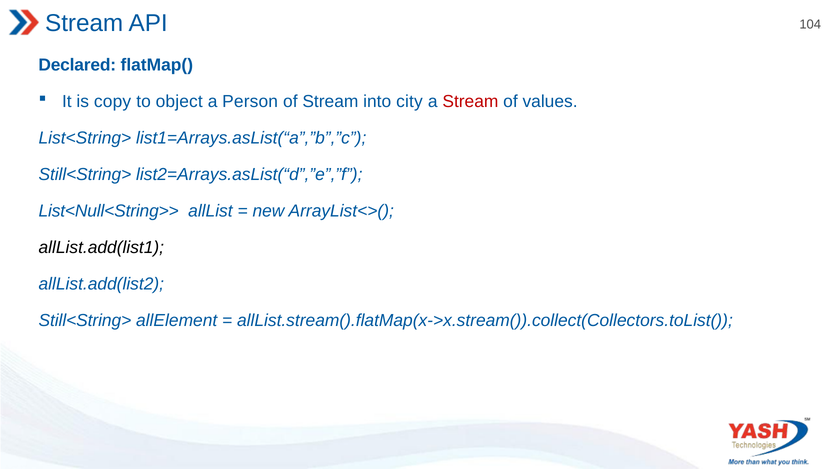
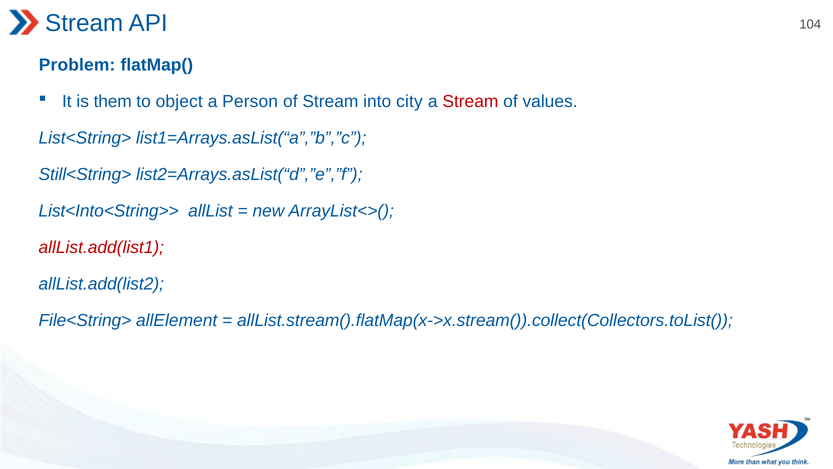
Declared: Declared -> Problem
copy: copy -> them
List<Null<String>>: List<Null<String>> -> List<Into<String>>
allList.add(list1 colour: black -> red
Still<String> at (85, 321): Still<String> -> File<String>
